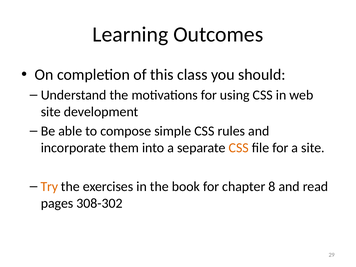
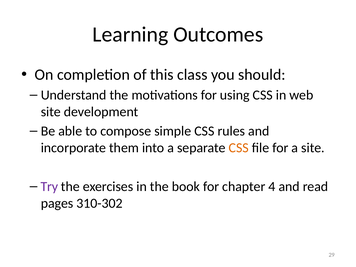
Try colour: orange -> purple
8: 8 -> 4
308-302: 308-302 -> 310-302
